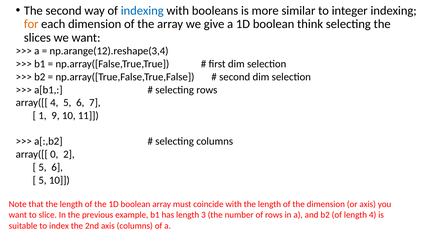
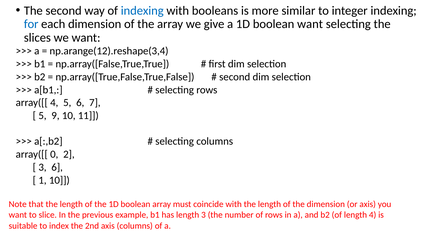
for colour: orange -> blue
boolean think: think -> want
1 at (42, 116): 1 -> 5
5 at (42, 167): 5 -> 3
5 at (42, 180): 5 -> 1
